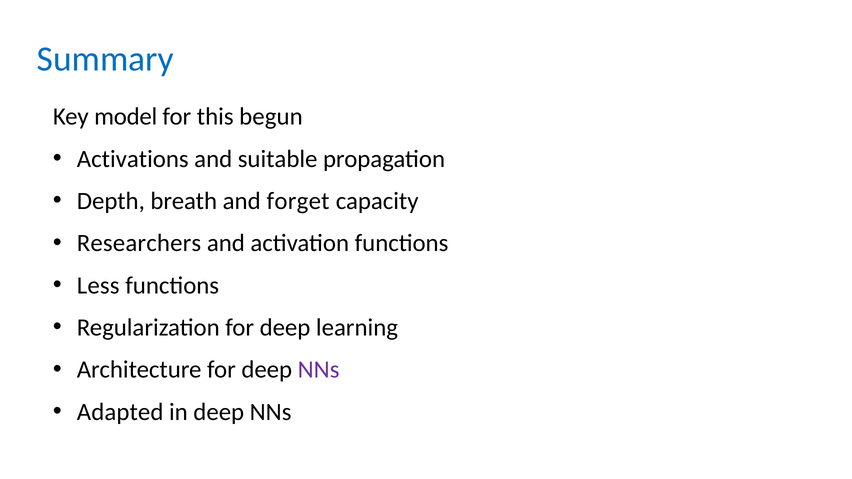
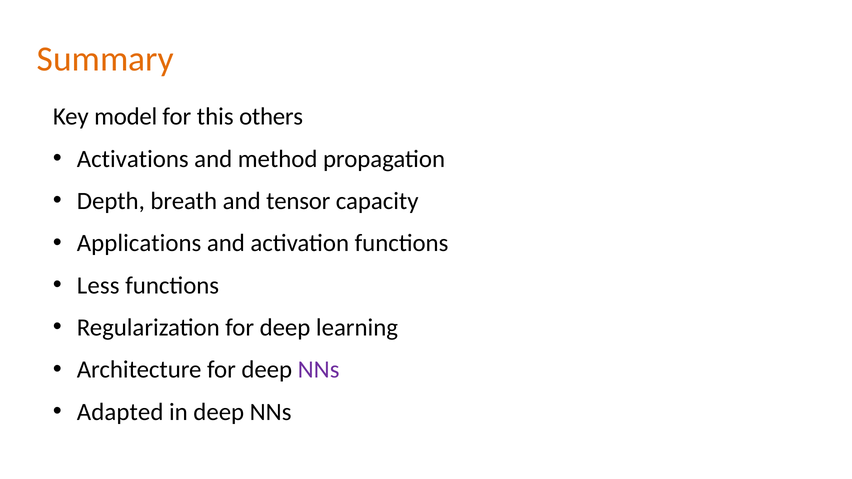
Summary colour: blue -> orange
begun: begun -> others
suitable: suitable -> method
forget: forget -> tensor
Researchers: Researchers -> Applications
